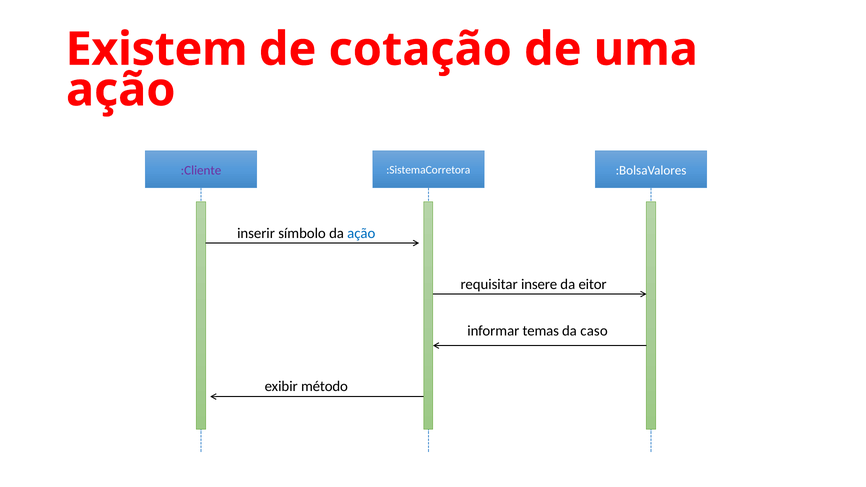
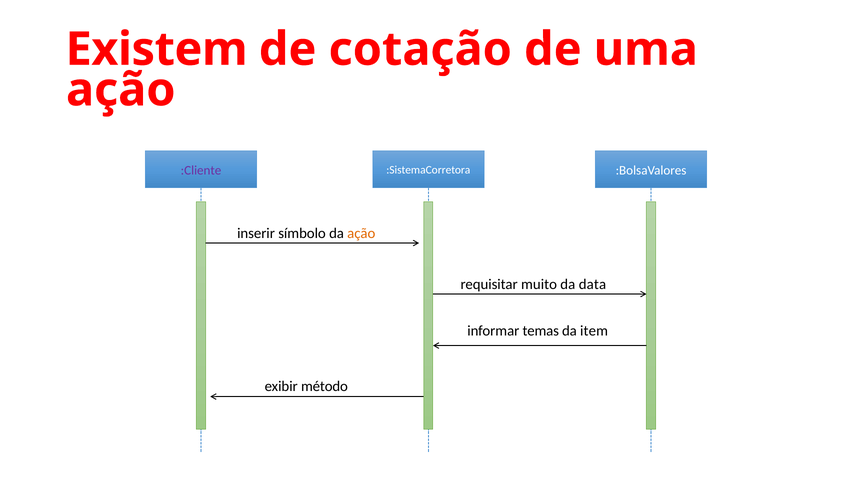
ação at (361, 233) colour: blue -> orange
insere: insere -> muito
eitor: eitor -> data
caso: caso -> item
